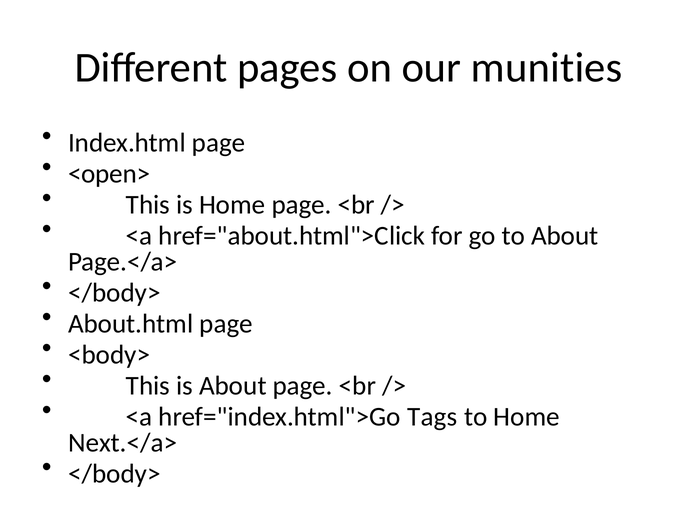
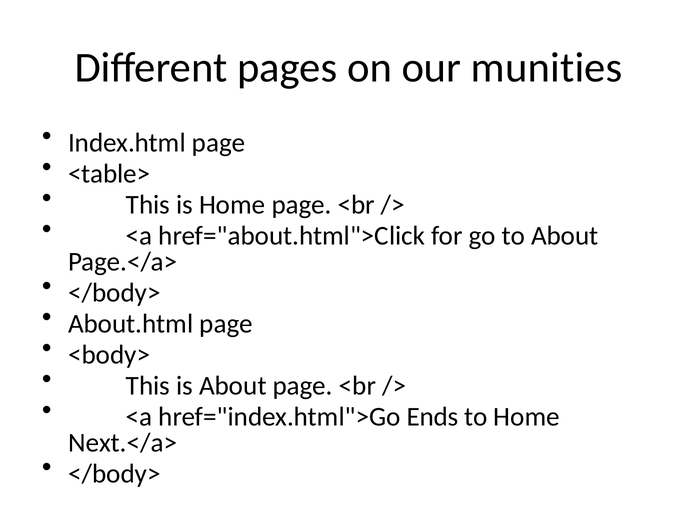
<open>: <open> -> <table>
Tags: Tags -> Ends
